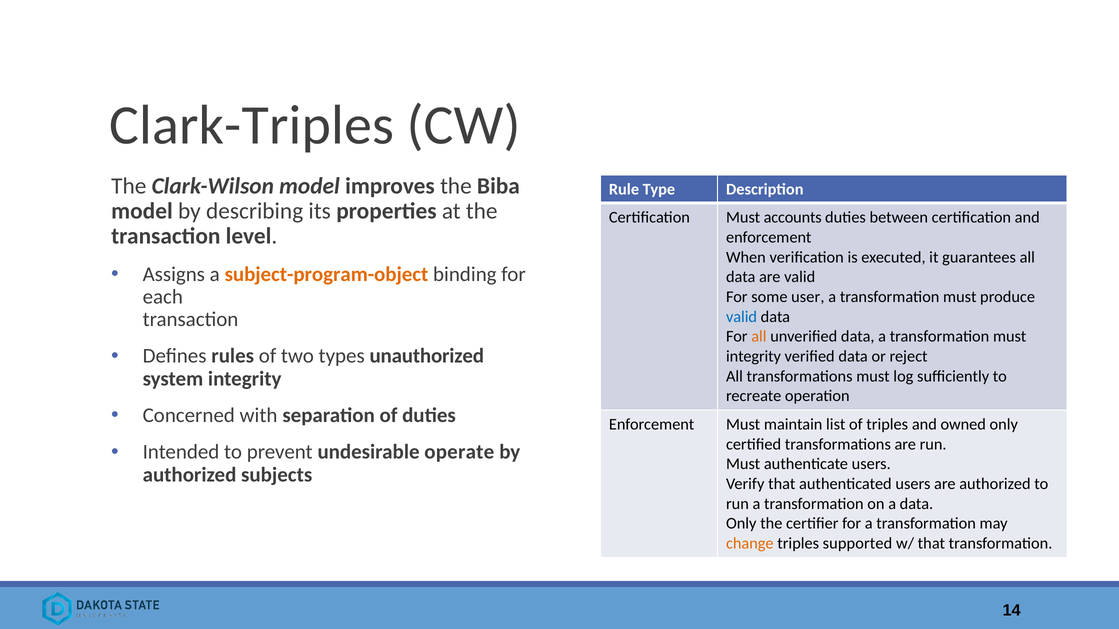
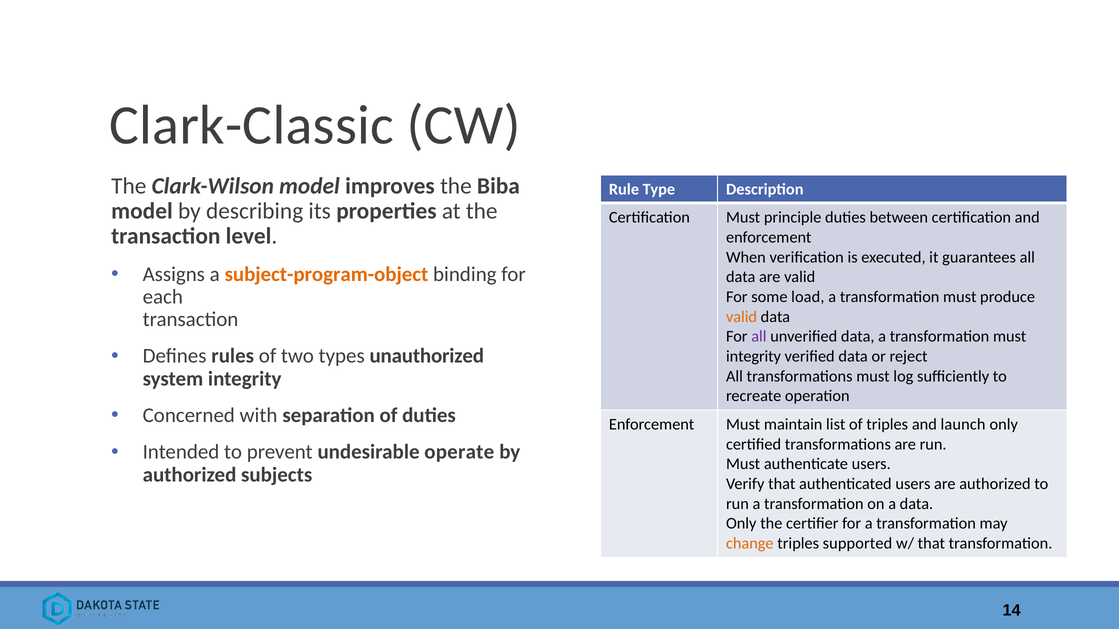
Clark-Triples: Clark-Triples -> Clark-Classic
accounts: accounts -> principle
user: user -> load
valid at (742, 317) colour: blue -> orange
all at (759, 337) colour: orange -> purple
owned: owned -> launch
